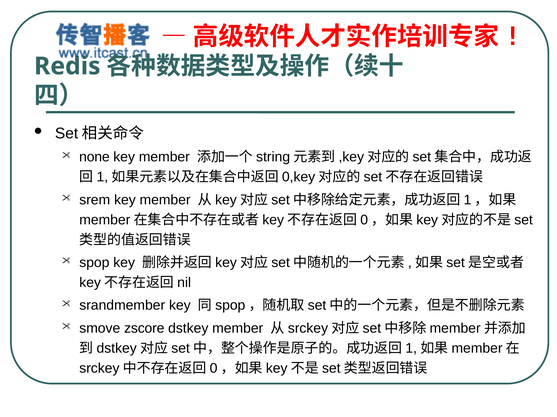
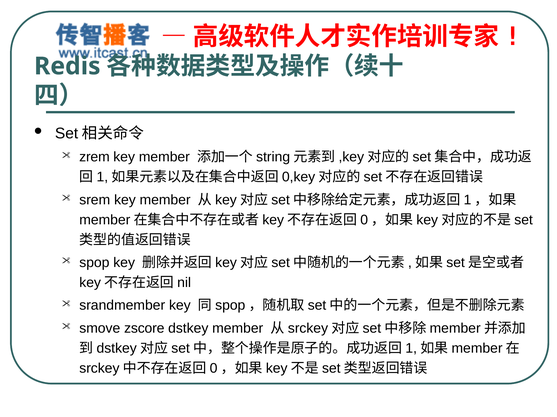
none: none -> zrem
